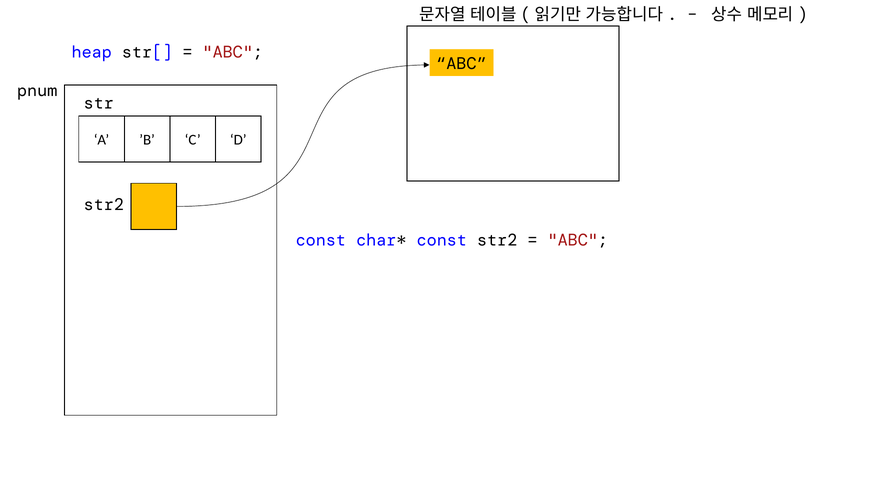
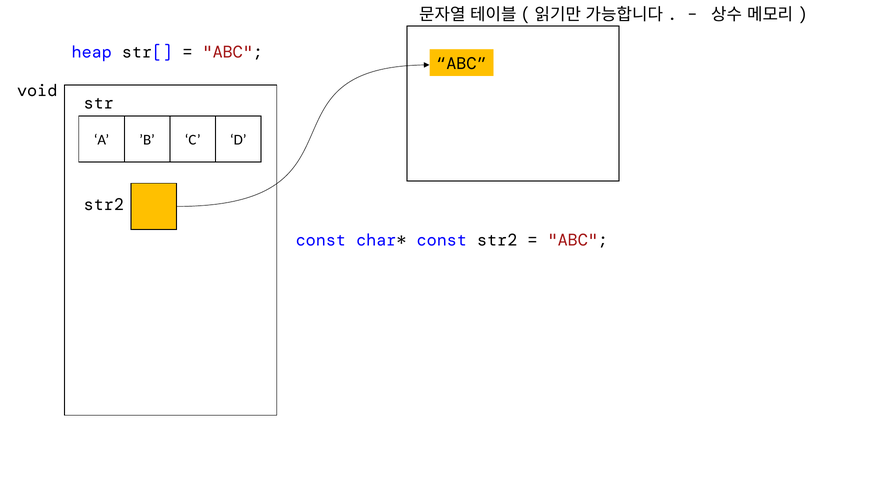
pnum: pnum -> void
